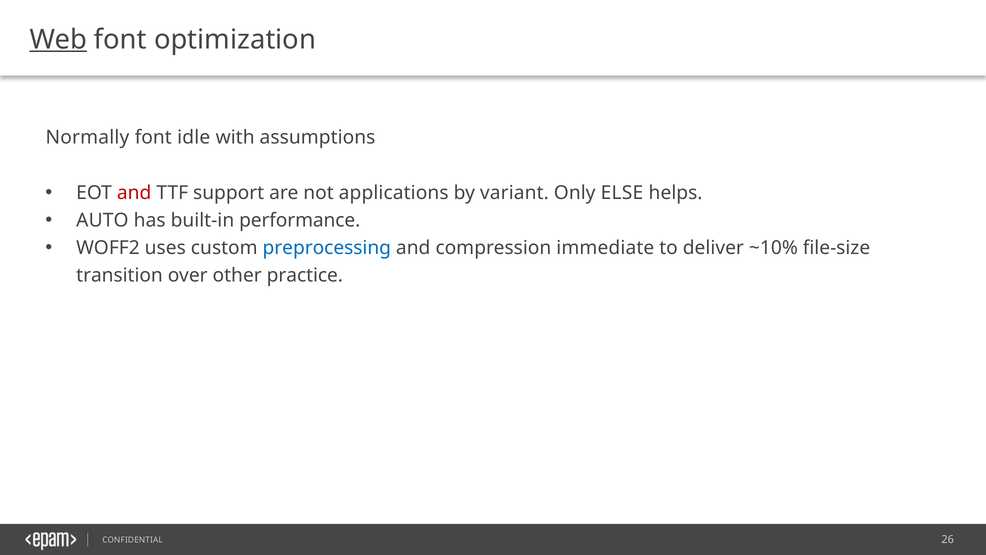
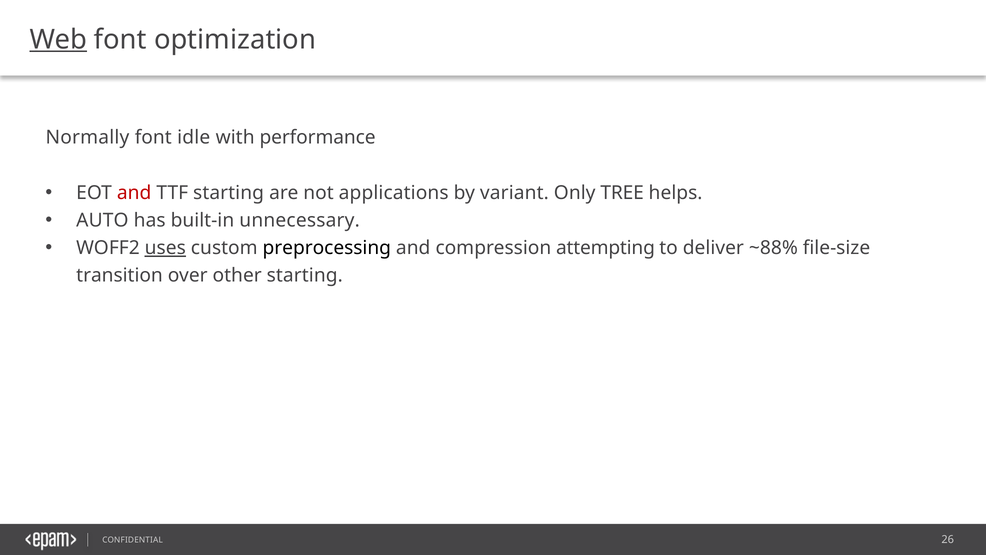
assumptions: assumptions -> performance
TTF support: support -> starting
ELSE: ELSE -> TREE
performance: performance -> unnecessary
uses underline: none -> present
preprocessing colour: blue -> black
immediate: immediate -> attempting
~10%: ~10% -> ~88%
other practice: practice -> starting
